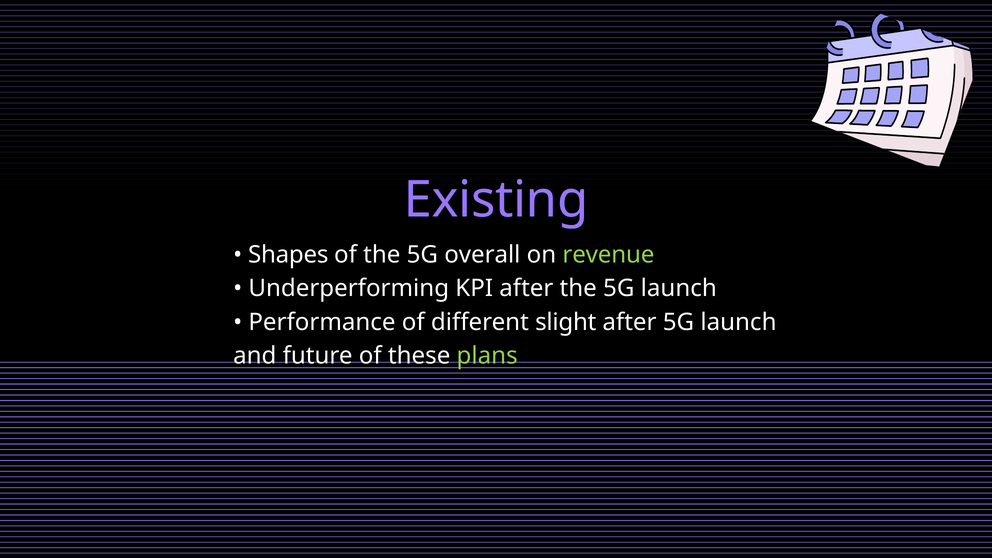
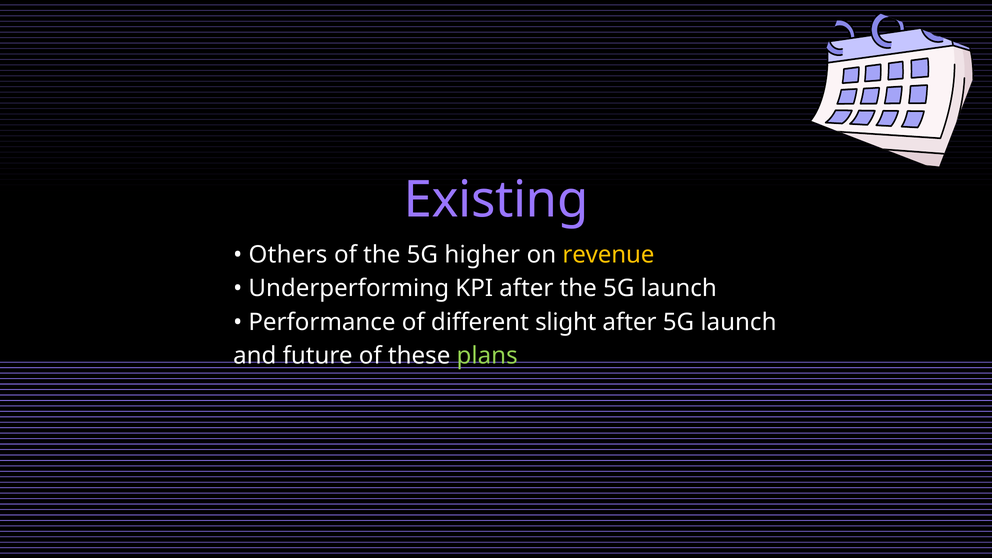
Shapes: Shapes -> Others
overall: overall -> higher
revenue colour: light green -> yellow
